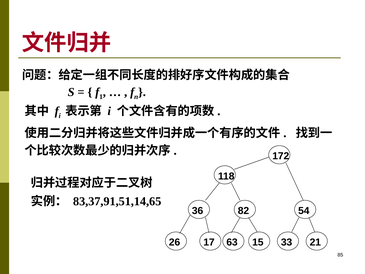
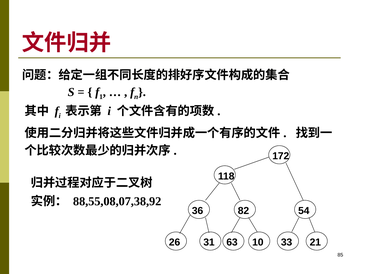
83,37,91,51,14,65: 83,37,91,51,14,65 -> 88,55,08,07,38,92
17: 17 -> 31
15: 15 -> 10
